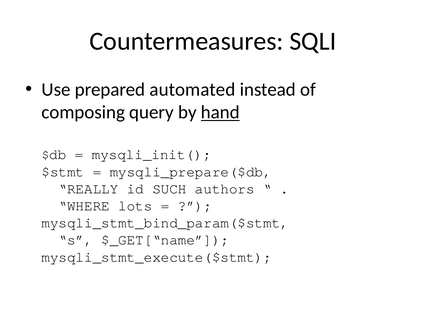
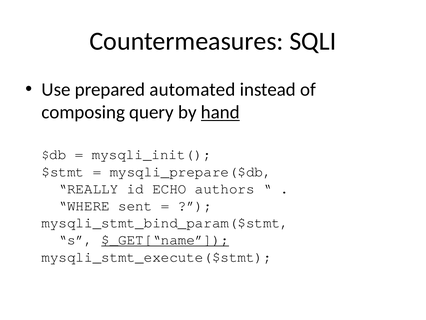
SUCH: SUCH -> ECHO
lots: lots -> sent
$_GET[“name underline: none -> present
